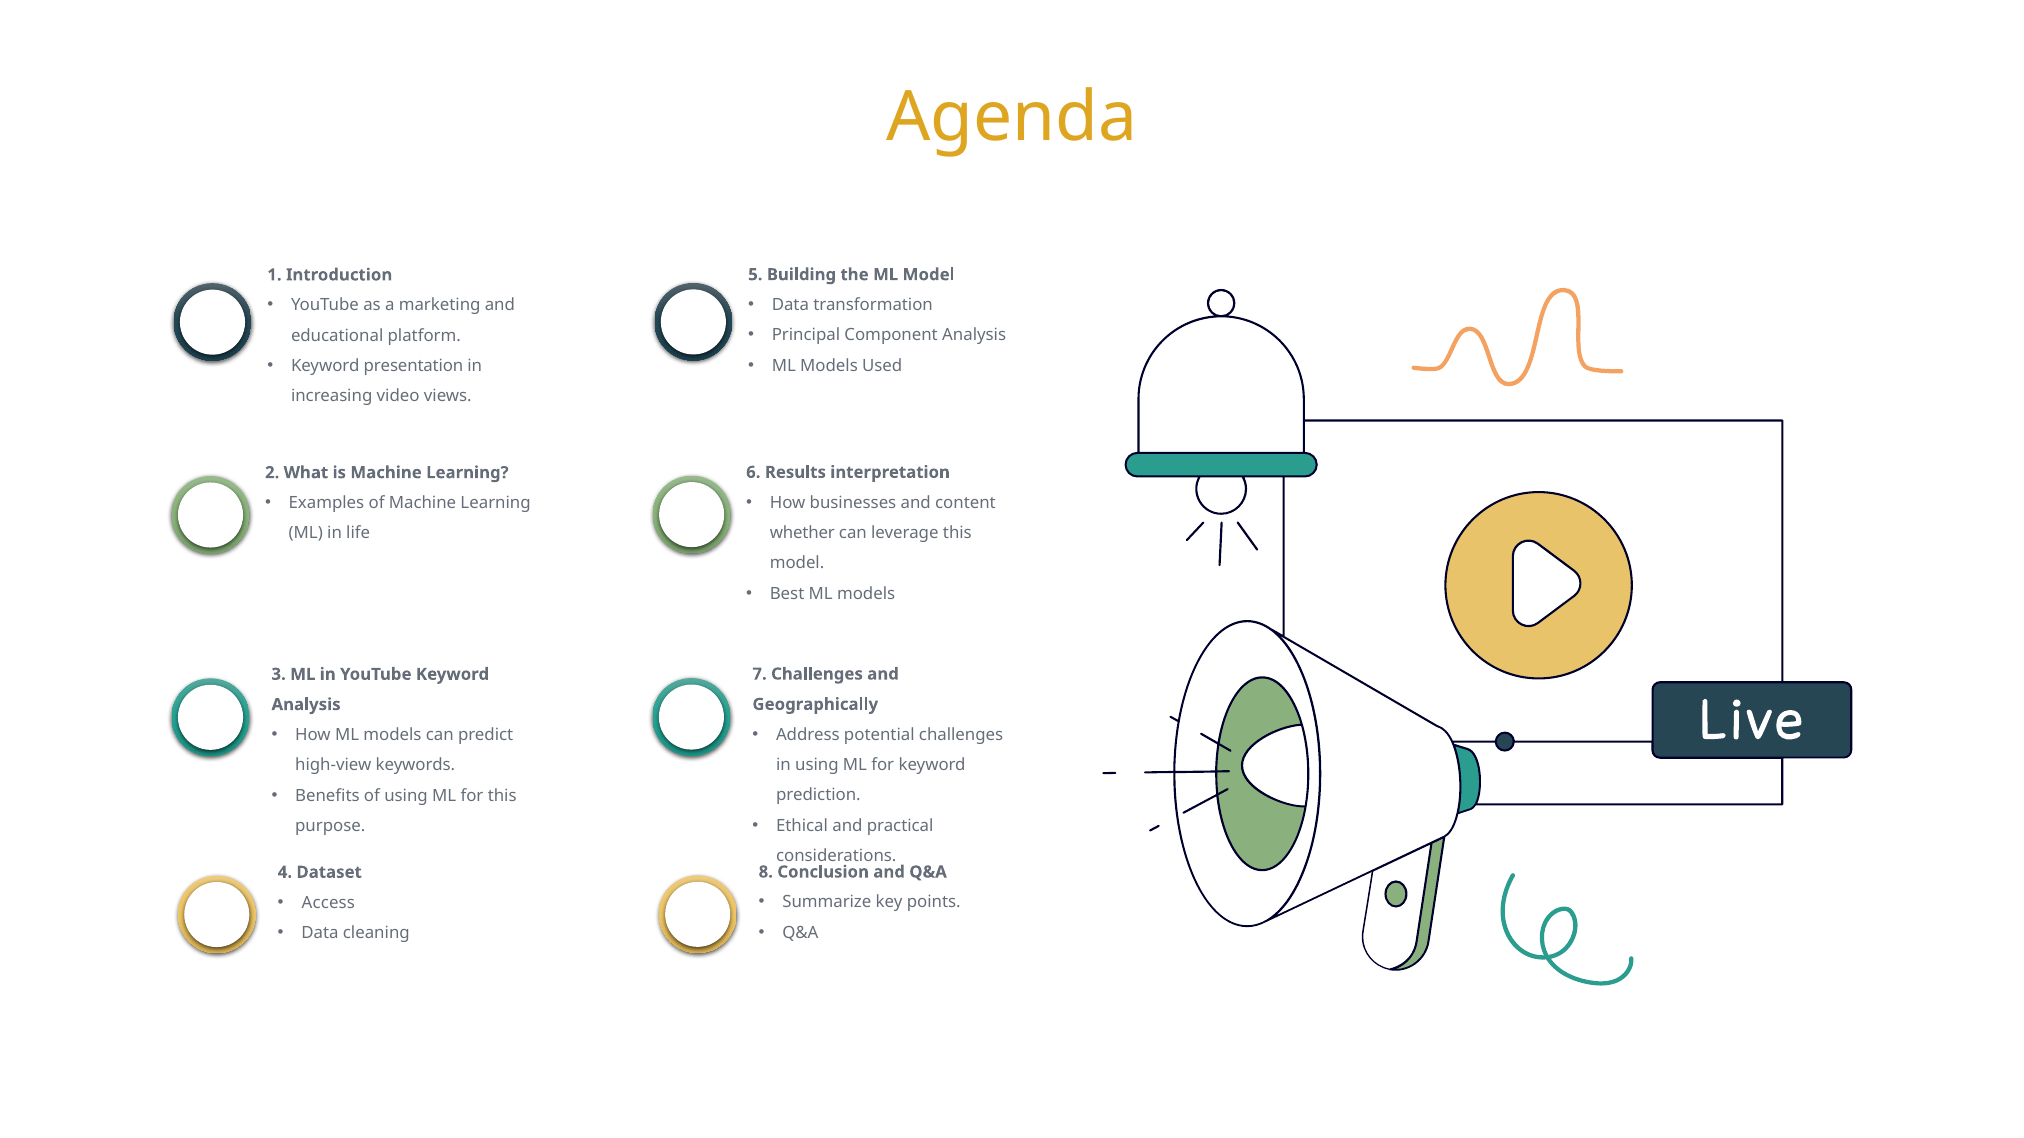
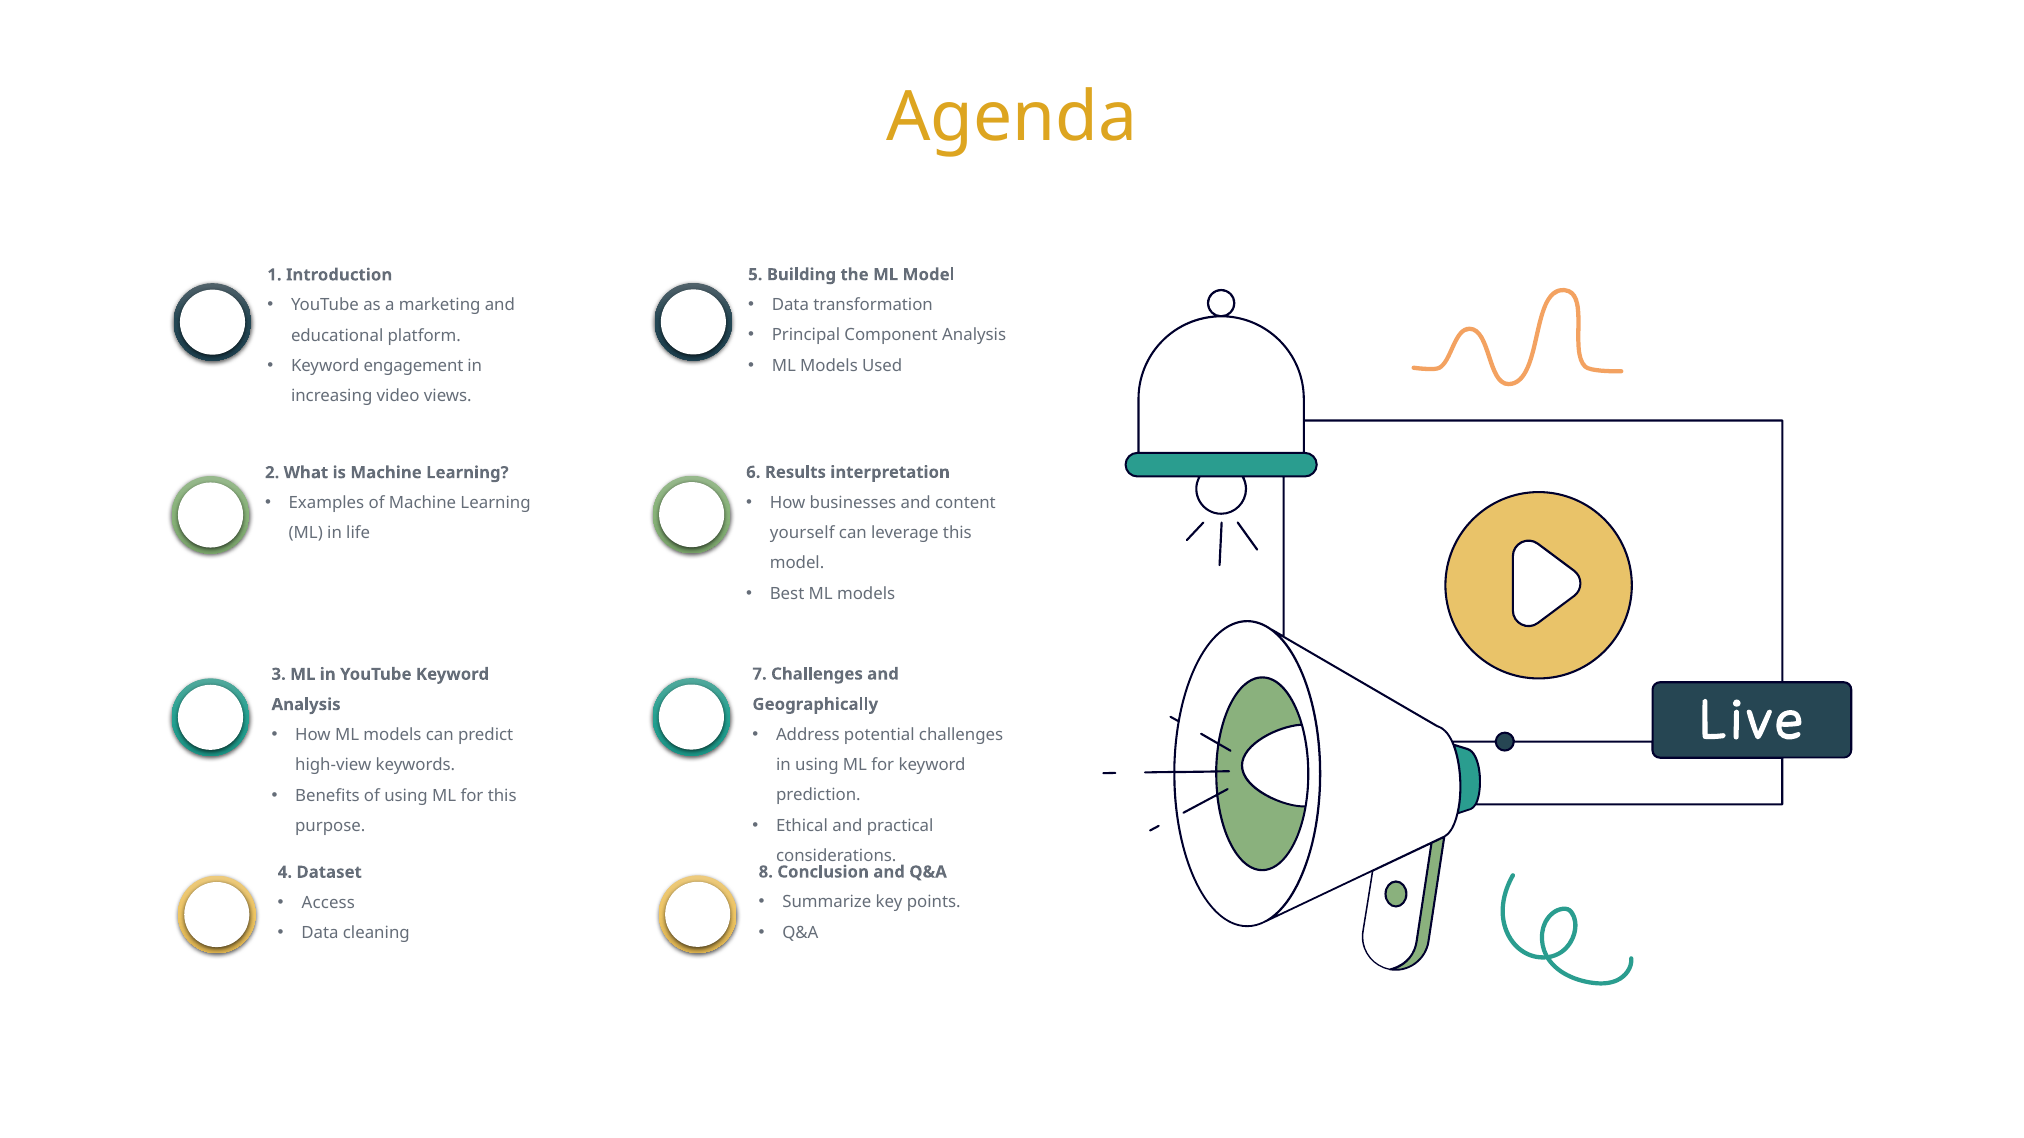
presentation: presentation -> engagement
whether: whether -> yourself
